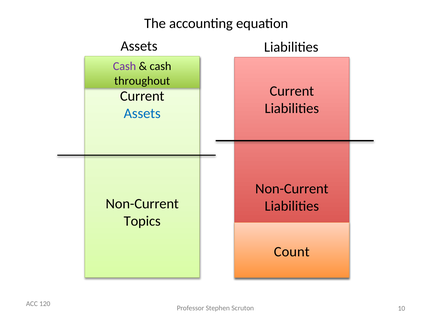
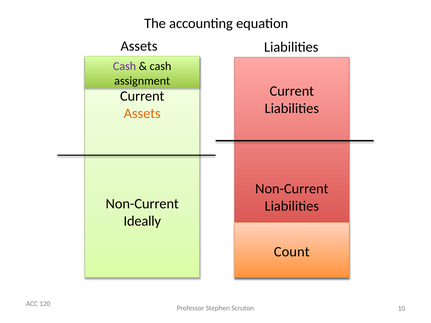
throughout: throughout -> assignment
Assets at (142, 113) colour: blue -> orange
Topics: Topics -> Ideally
